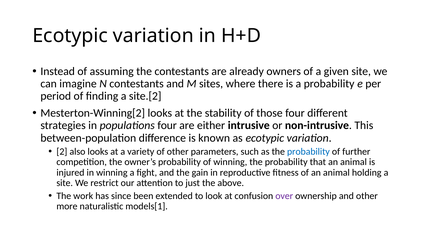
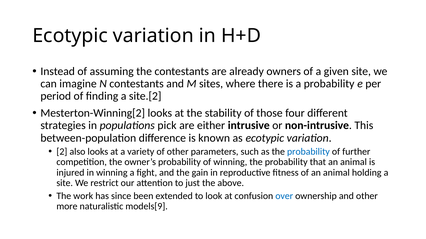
populations four: four -> pick
over colour: purple -> blue
models[1: models[1 -> models[9
